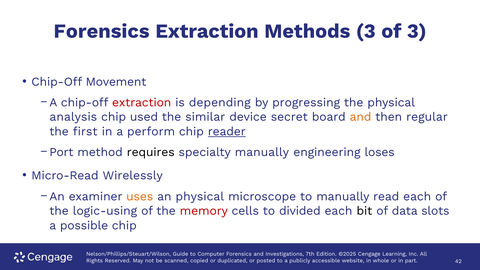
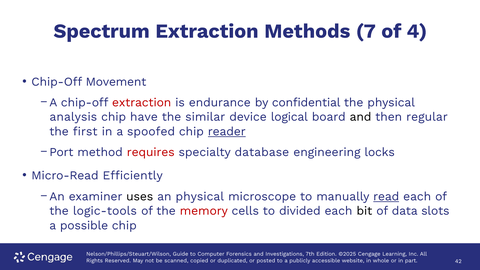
Forensics at (102, 31): Forensics -> Spectrum
Methods 3: 3 -> 7
of 3: 3 -> 4
depending: depending -> endurance
progressing: progressing -> confidential
used: used -> have
secret: secret -> logical
and at (361, 117) colour: orange -> black
perform: perform -> spoofed
requires colour: black -> red
specialty manually: manually -> database
loses: loses -> locks
Wirelessly: Wirelessly -> Efficiently
uses colour: orange -> black
read underline: none -> present
logic-using: logic-using -> logic-tools
